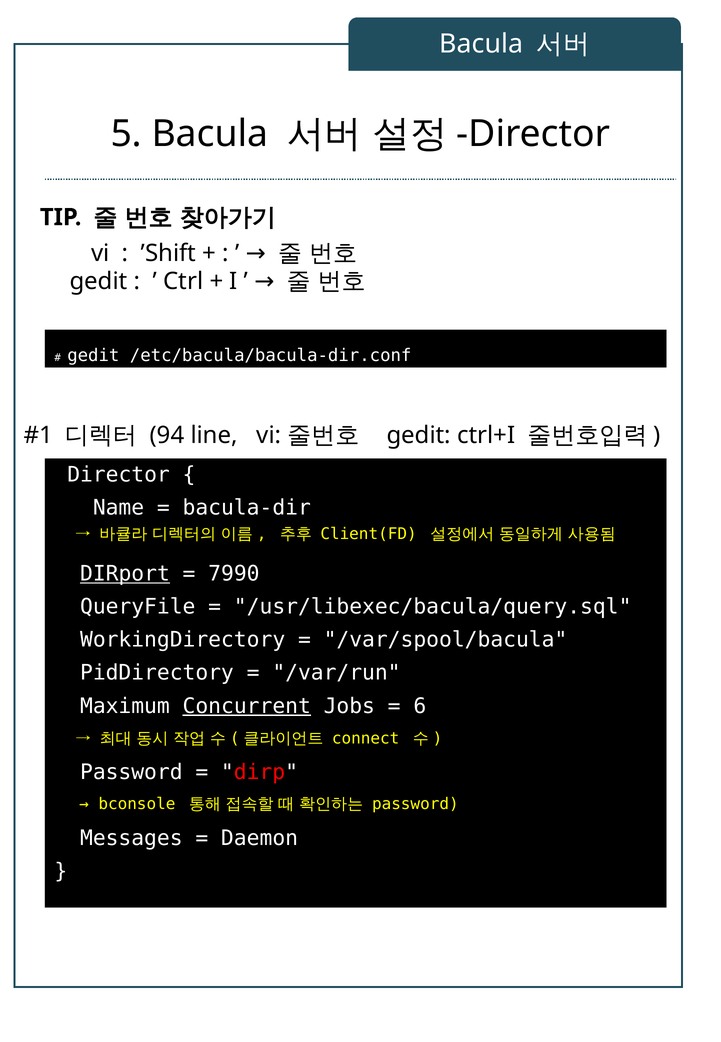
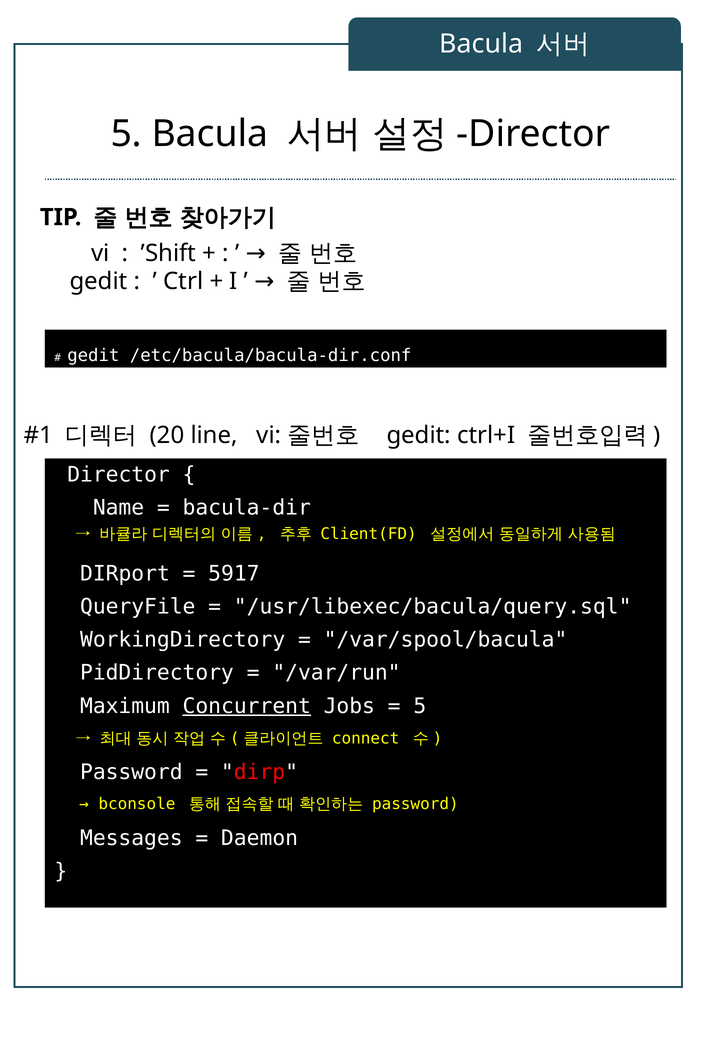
94: 94 -> 20
DIRport underline: present -> none
7990: 7990 -> 5917
6 at (420, 706): 6 -> 5
